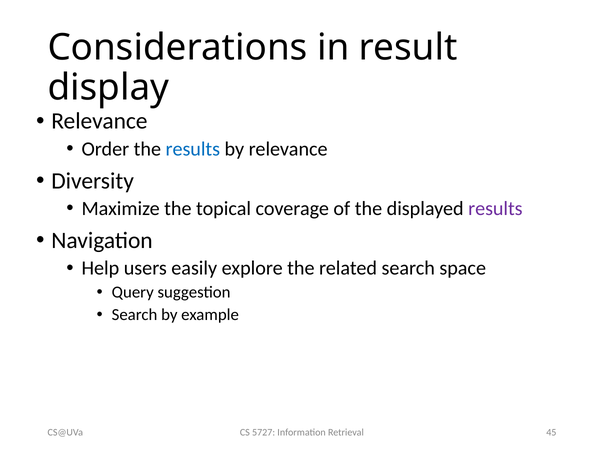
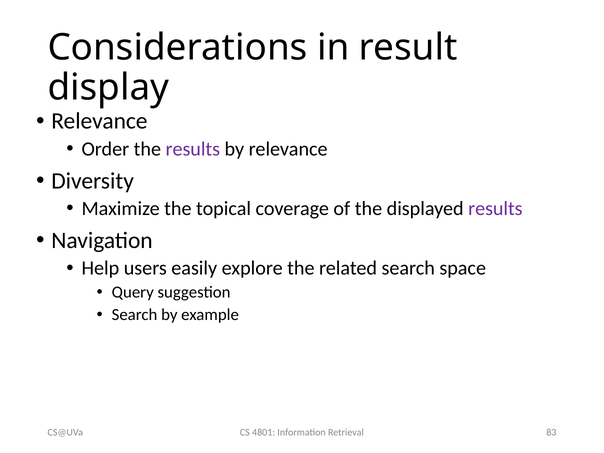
results at (193, 149) colour: blue -> purple
5727: 5727 -> 4801
45: 45 -> 83
